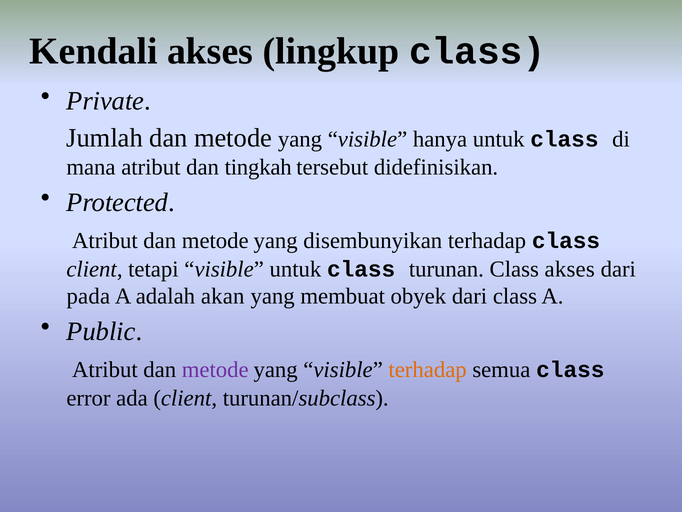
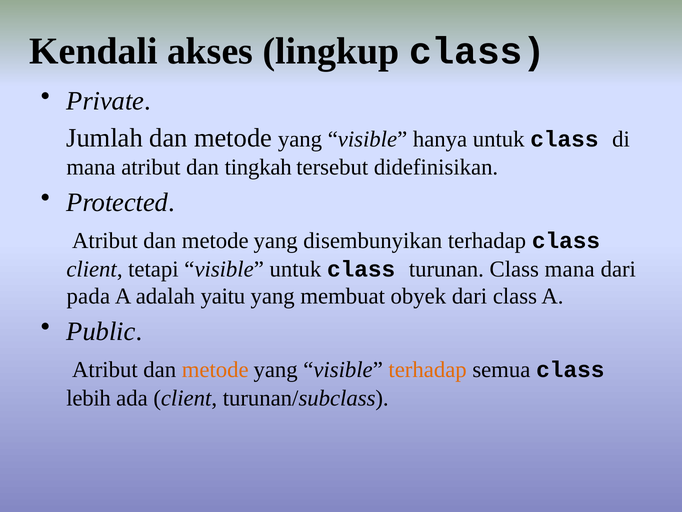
Class akses: akses -> mana
akan: akan -> yaitu
metode at (215, 370) colour: purple -> orange
error: error -> lebih
